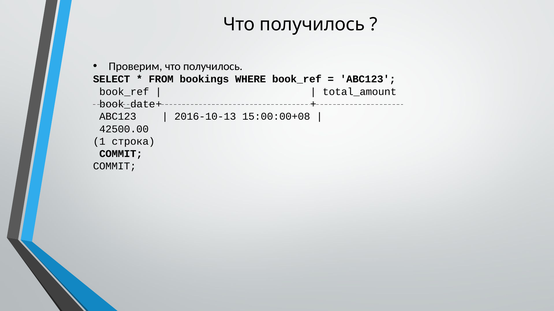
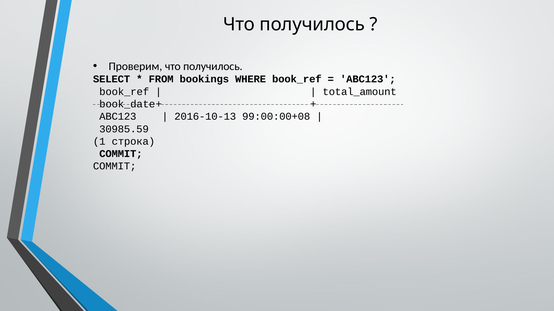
15:00:00+08: 15:00:00+08 -> 99:00:00+08
42500.00: 42500.00 -> 30985.59
